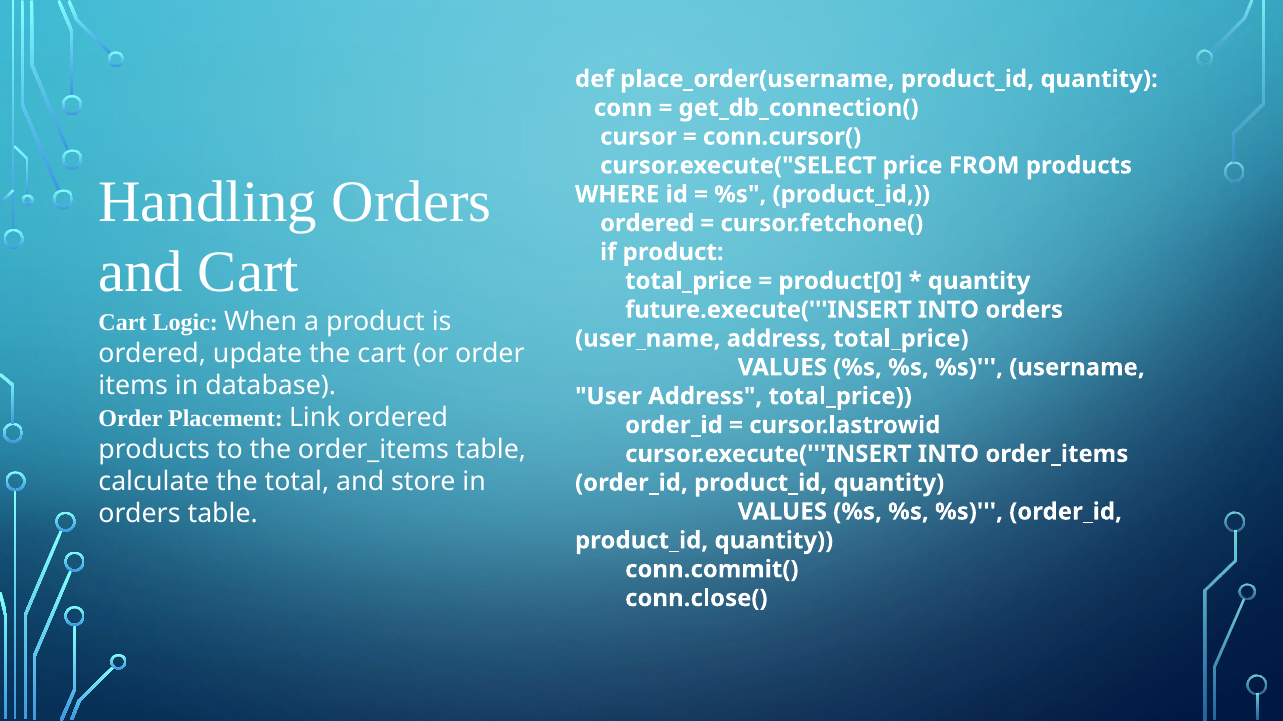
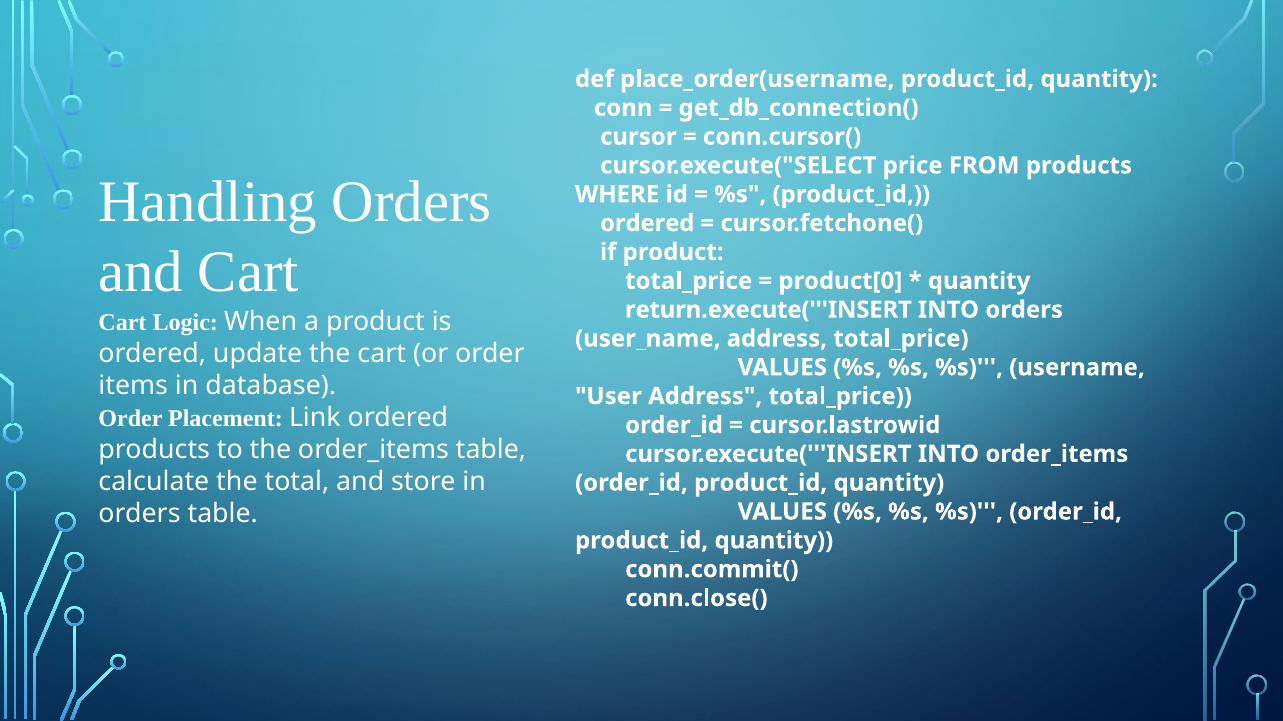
future.execute('''INSERT: future.execute('''INSERT -> return.execute('''INSERT
